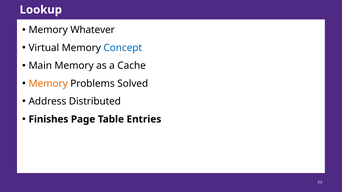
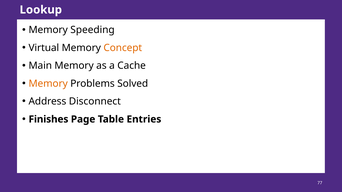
Whatever: Whatever -> Speeding
Concept colour: blue -> orange
Distributed: Distributed -> Disconnect
